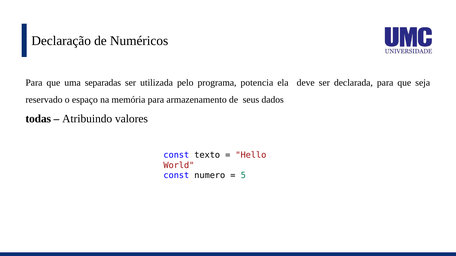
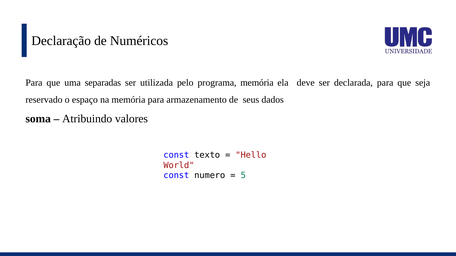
programa potencia: potencia -> memória
todas: todas -> soma
